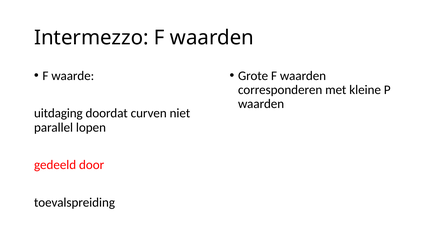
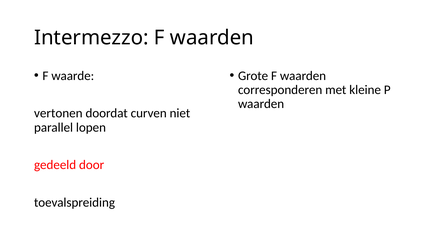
uitdaging: uitdaging -> vertonen
